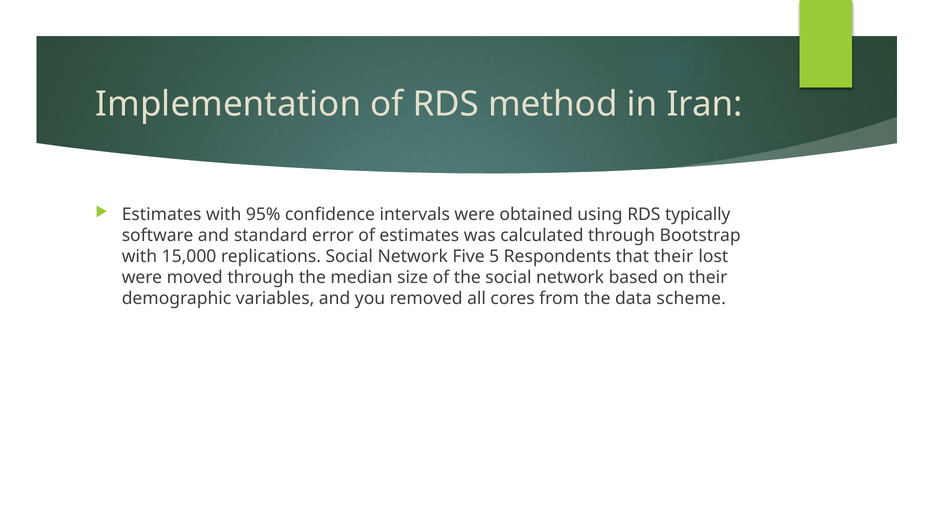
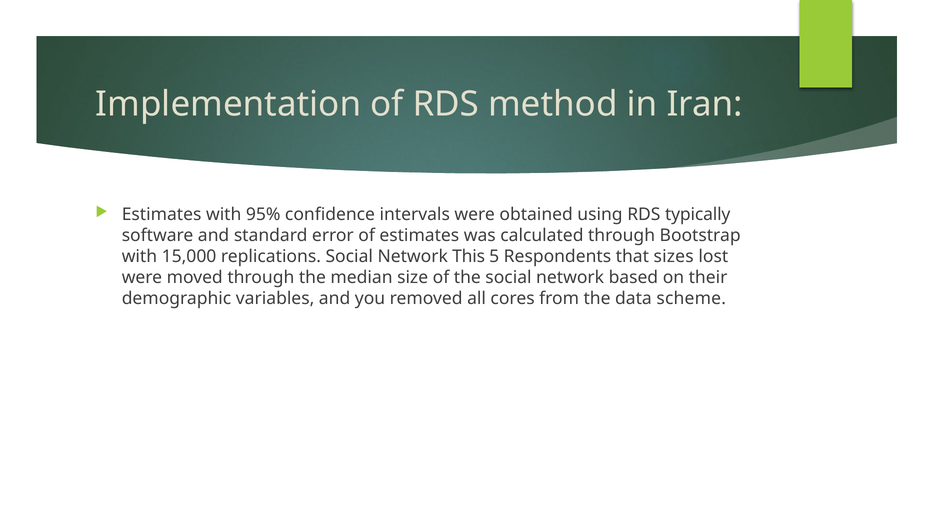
Five: Five -> This
that their: their -> sizes
